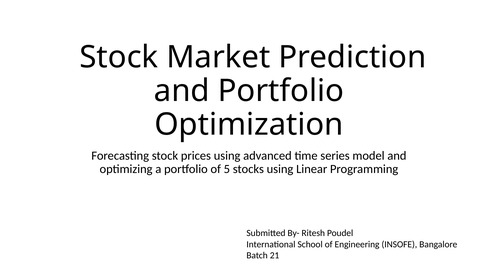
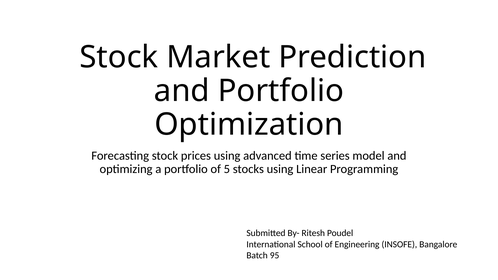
21: 21 -> 95
